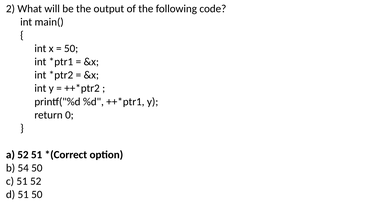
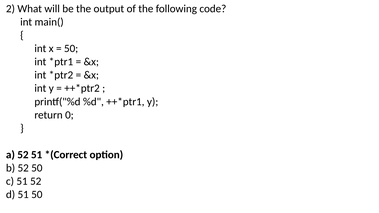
b 54: 54 -> 52
